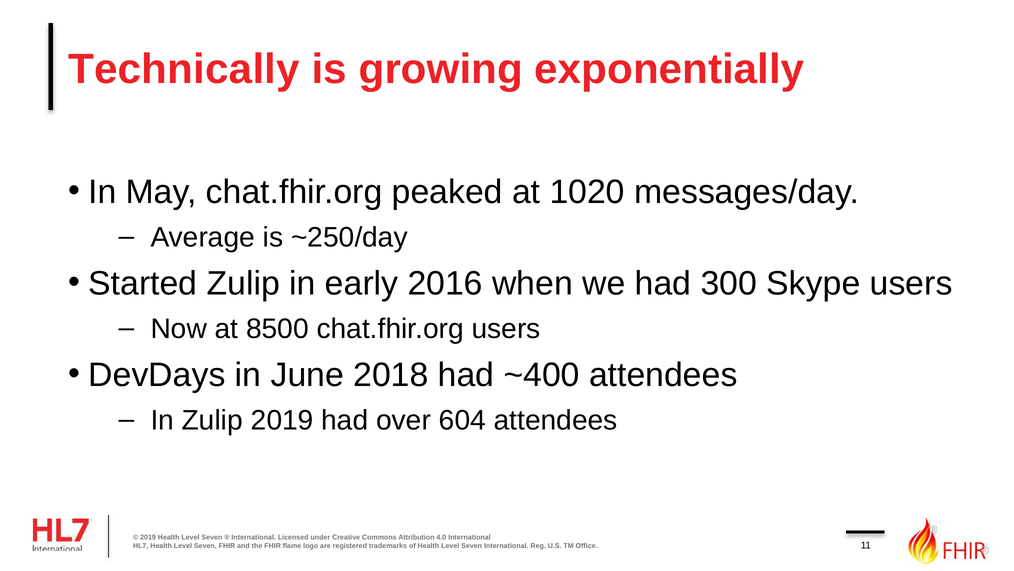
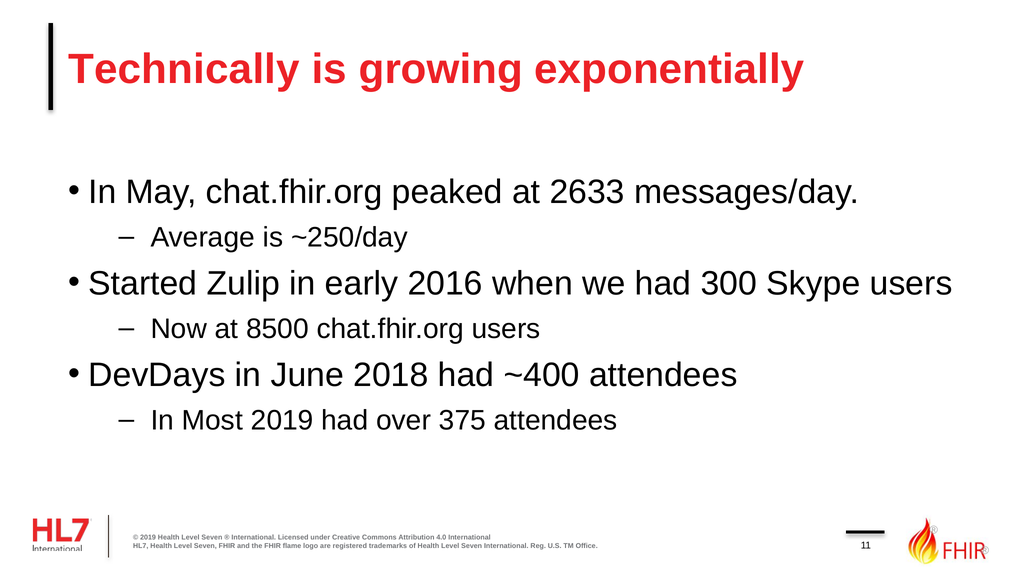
1020: 1020 -> 2633
In Zulip: Zulip -> Most
604: 604 -> 375
